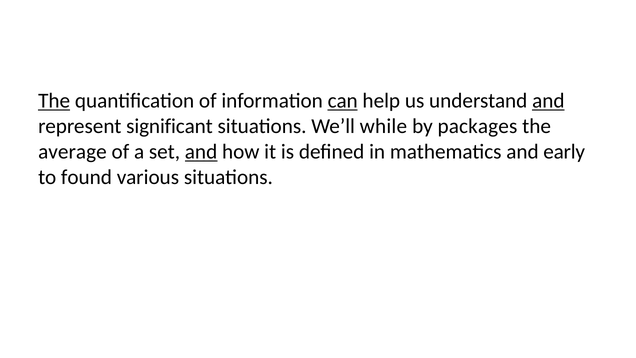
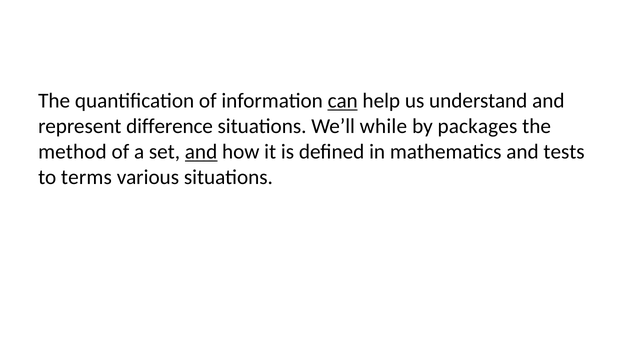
The at (54, 101) underline: present -> none
and at (548, 101) underline: present -> none
significant: significant -> difference
average: average -> method
early: early -> tests
found: found -> terms
